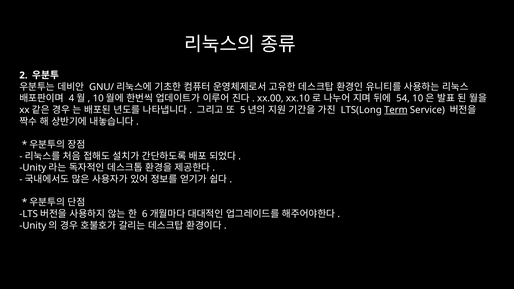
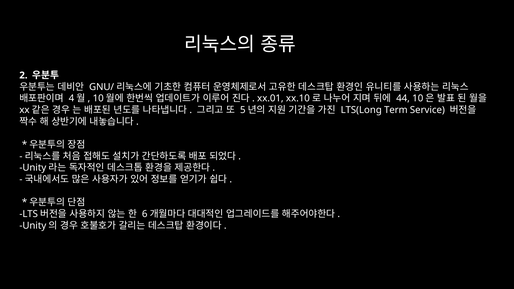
xx.00: xx.00 -> xx.01
54: 54 -> 44
Term underline: present -> none
